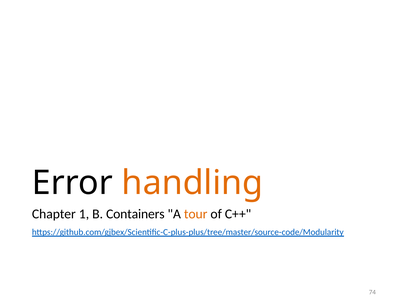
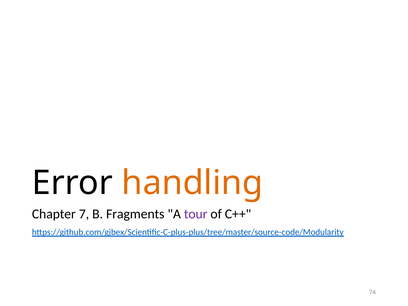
1: 1 -> 7
Containers: Containers -> Fragments
tour colour: orange -> purple
